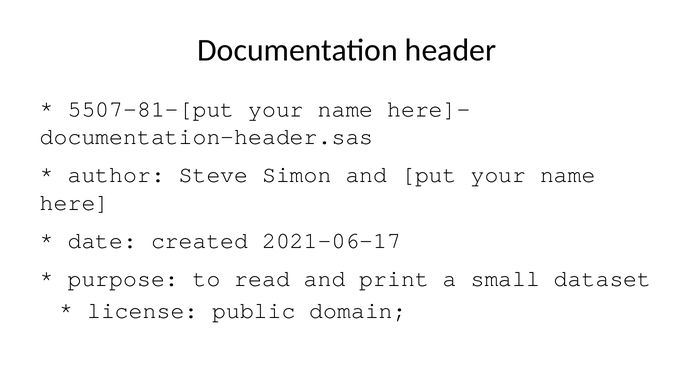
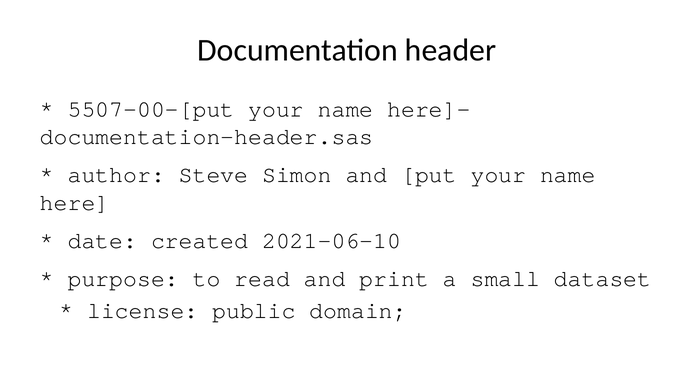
5507-81-[put: 5507-81-[put -> 5507-00-[put
2021-06-17: 2021-06-17 -> 2021-06-10
